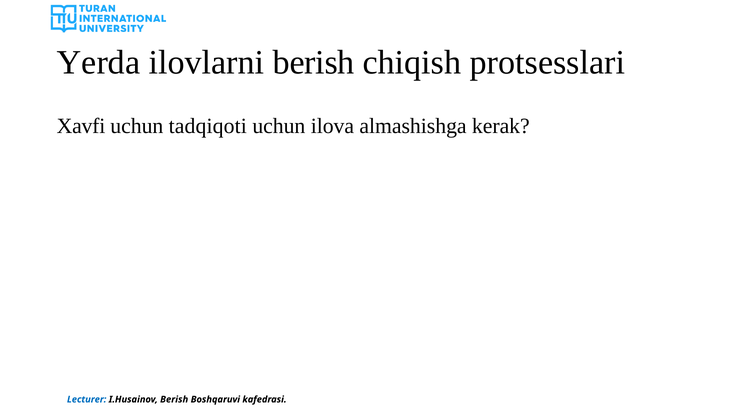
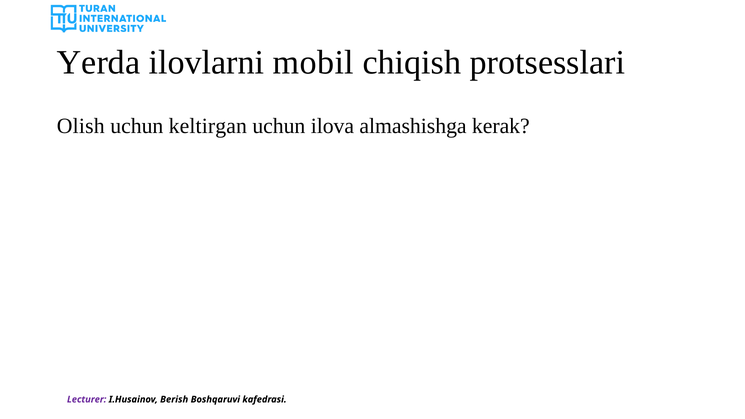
ilovlarni berish: berish -> mobil
Xavfi: Xavfi -> Olish
tadqiqoti: tadqiqoti -> keltirgan
Lecturer colour: blue -> purple
